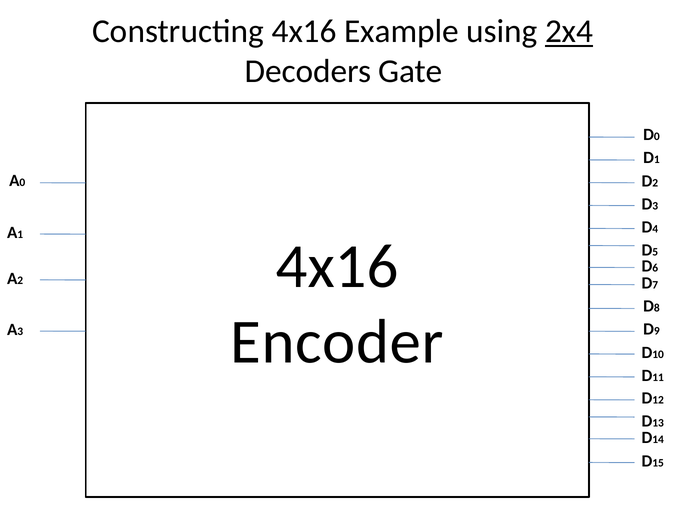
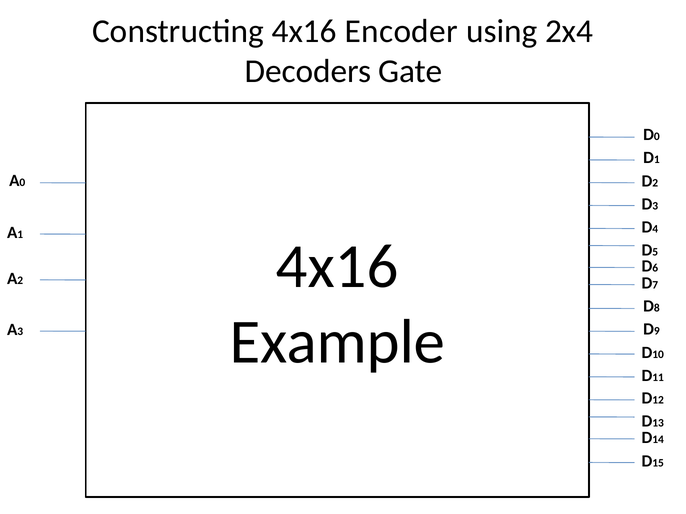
Example: Example -> Encoder
2x4 underline: present -> none
Encoder: Encoder -> Example
